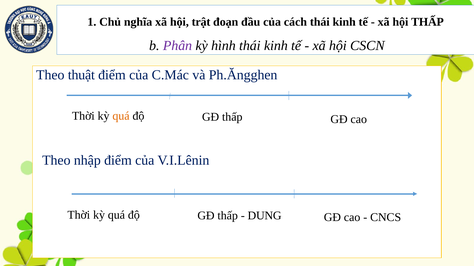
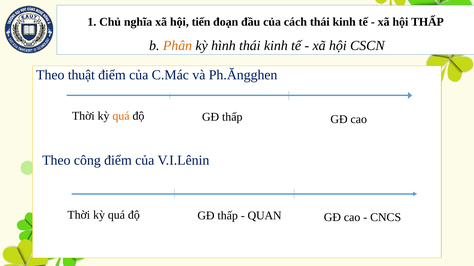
trật: trật -> tiến
Phân colour: purple -> orange
nhập: nhập -> công
DUNG: DUNG -> QUAN
